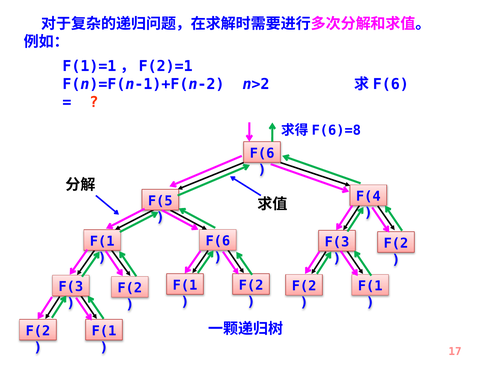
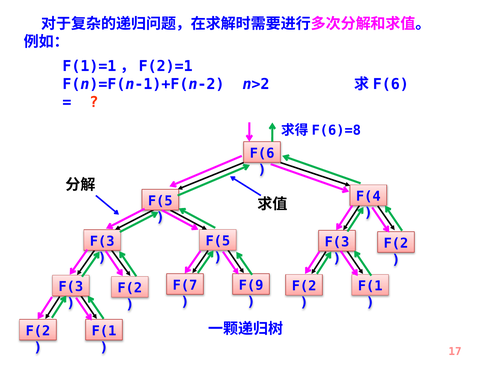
F(6 at (218, 241): F(6 -> F(5
F(1 at (102, 241): F(1 -> F(3
F(1 at (185, 285): F(1 -> F(7
F(2 at (251, 285): F(2 -> F(9
